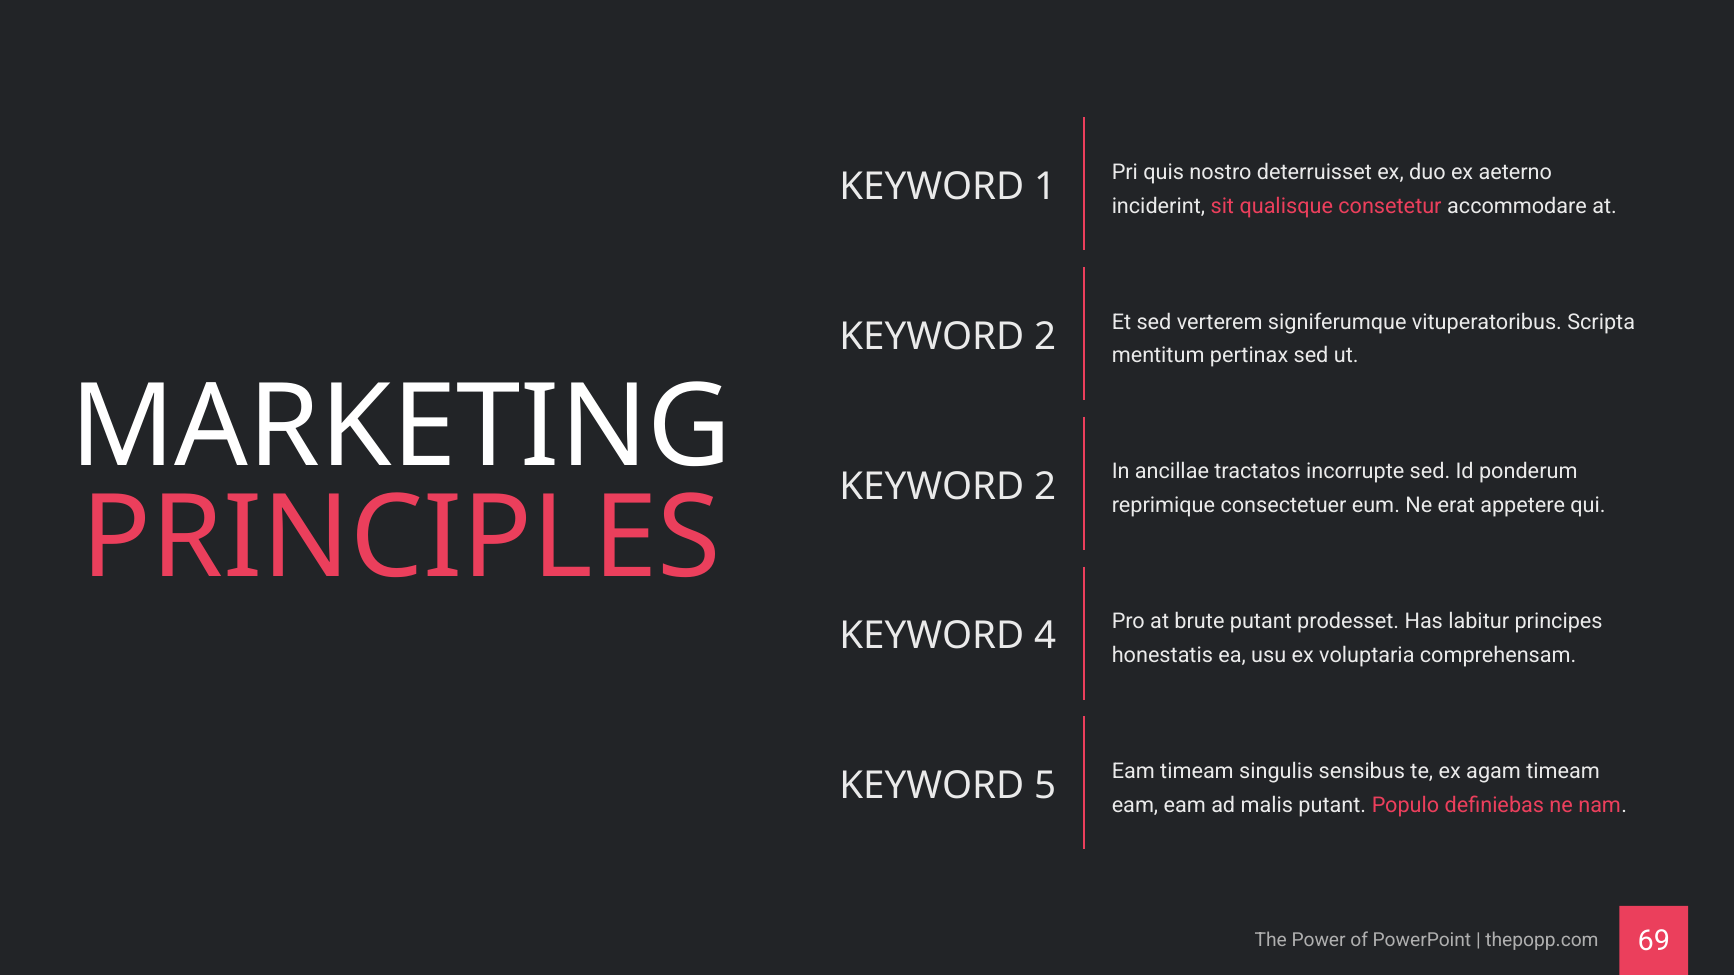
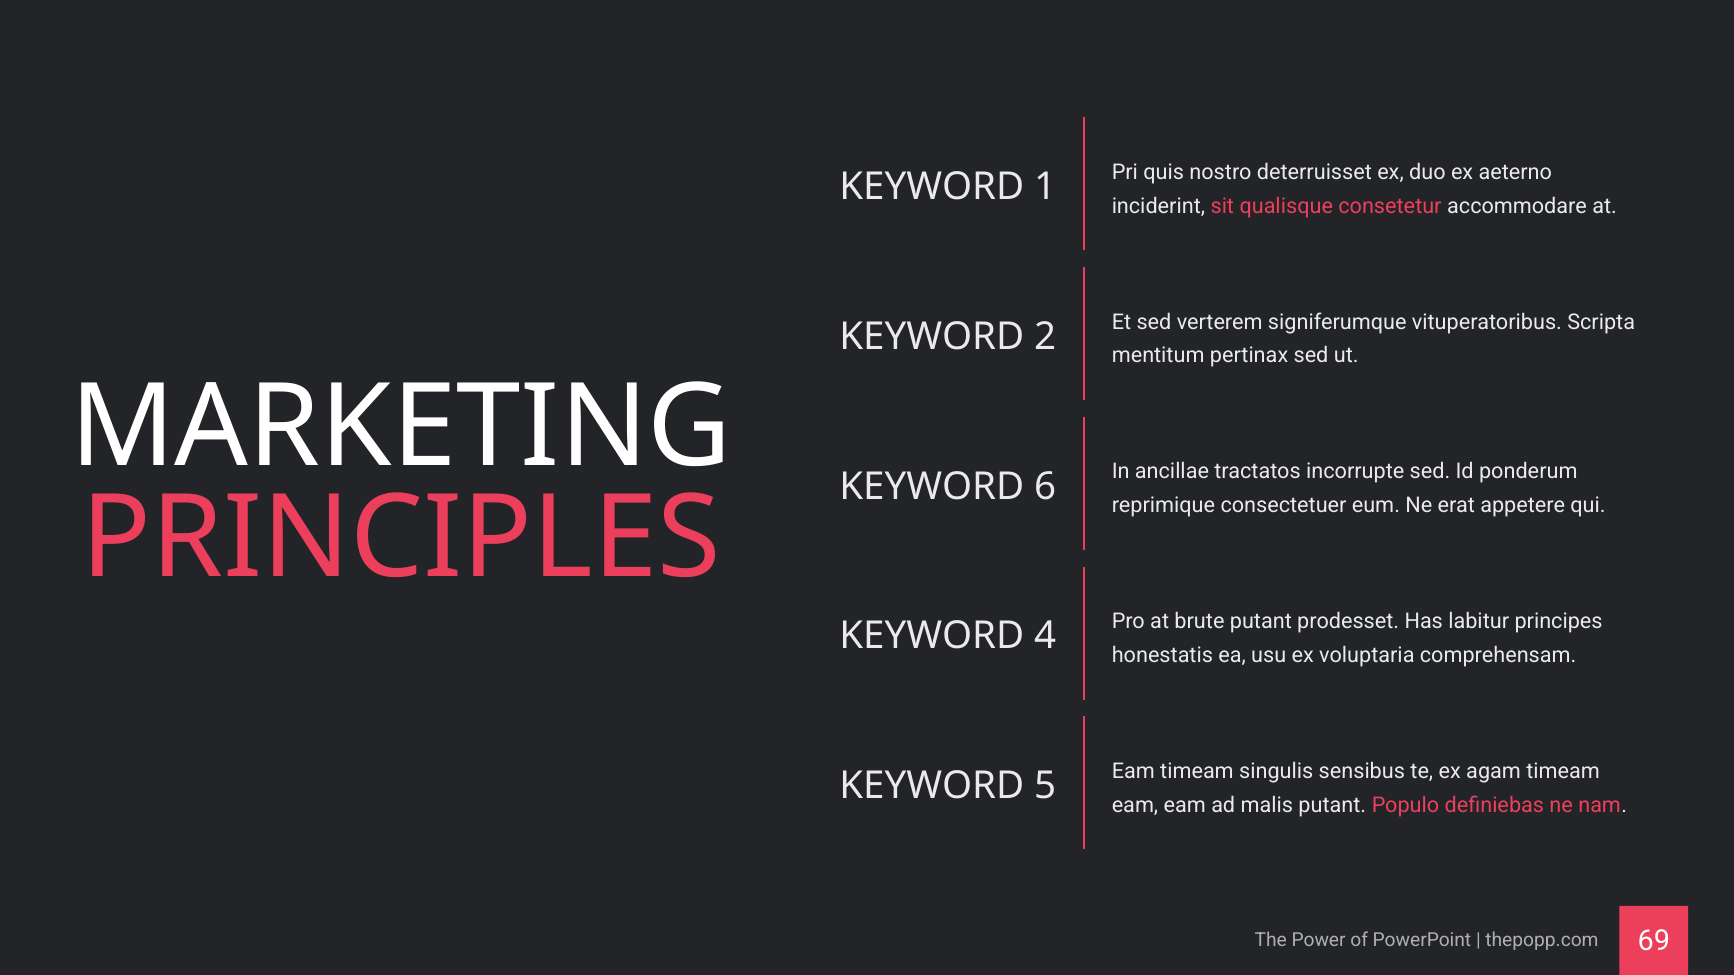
2 at (1045, 486): 2 -> 6
